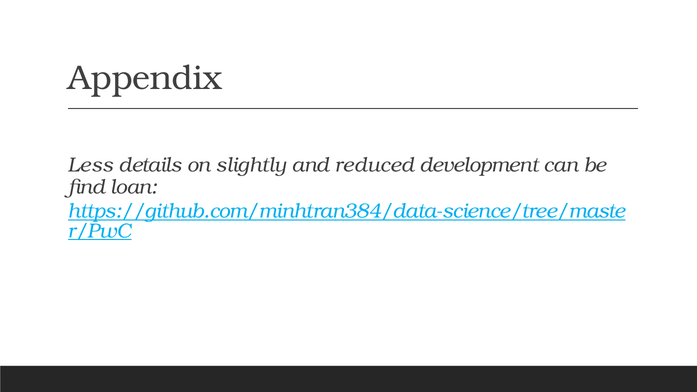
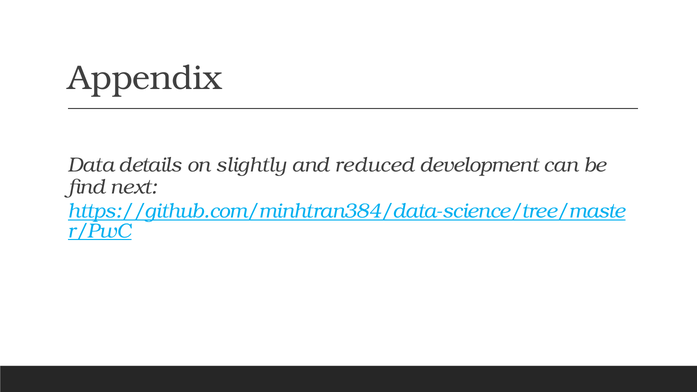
Less: Less -> Data
loan: loan -> next
